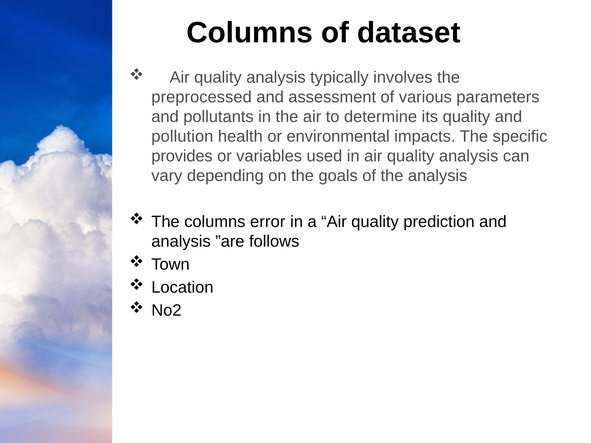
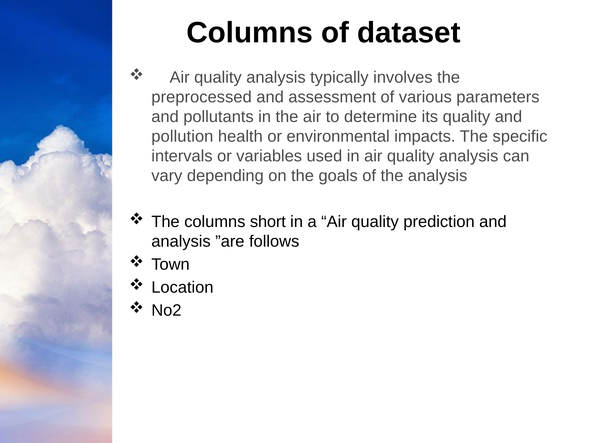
provides: provides -> intervals
error: error -> short
